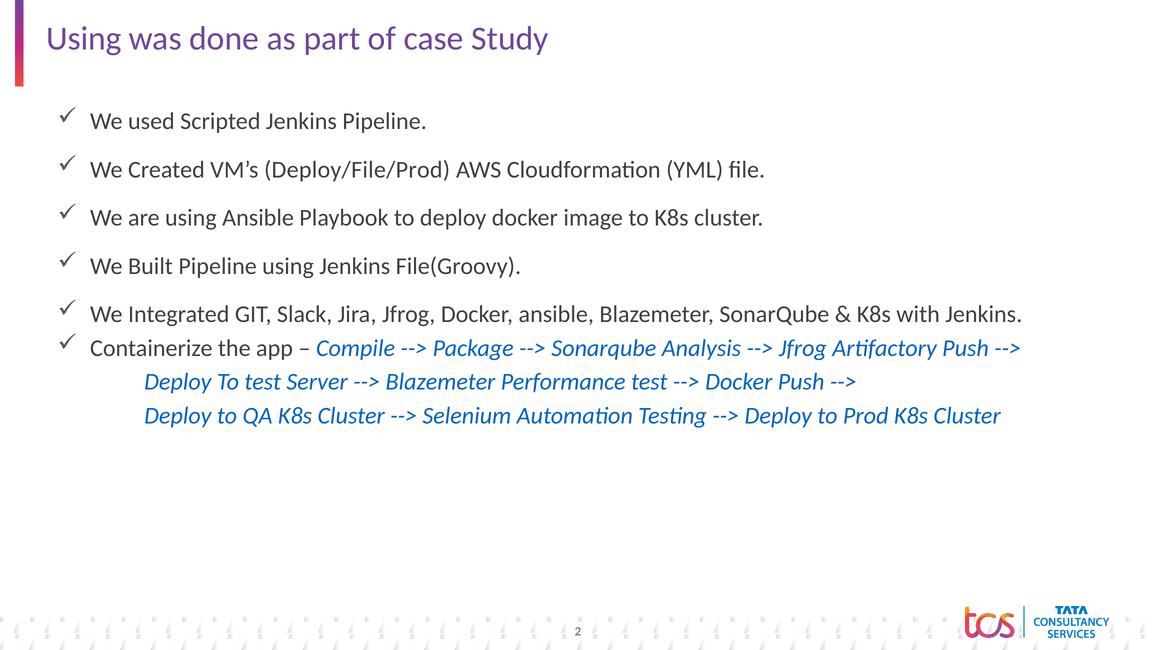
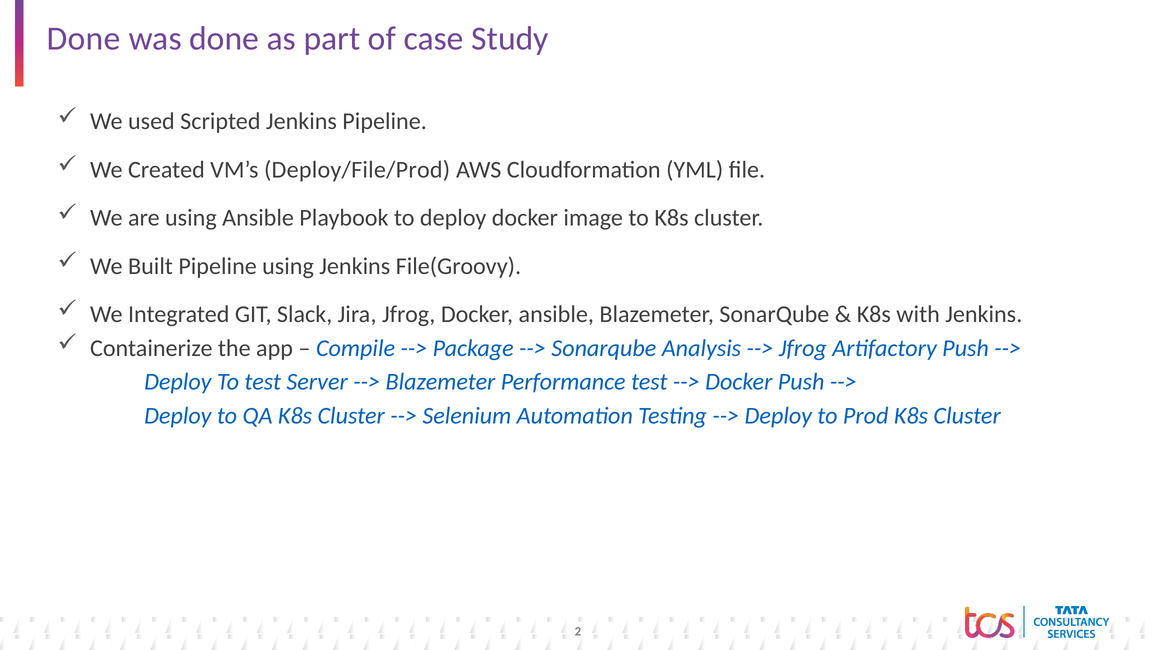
Using at (84, 39): Using -> Done
